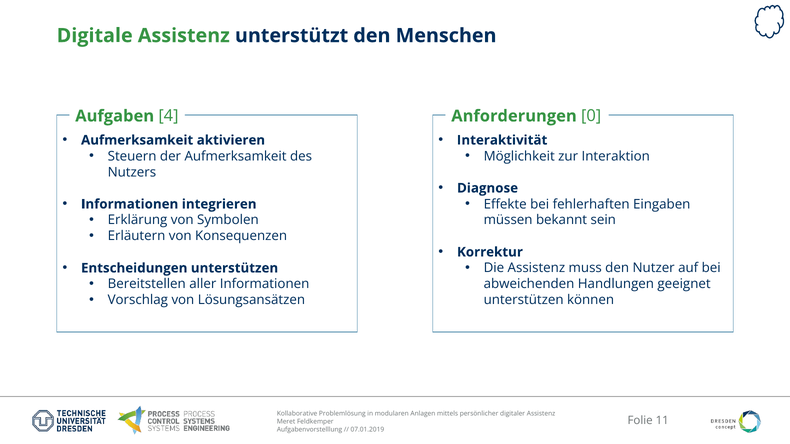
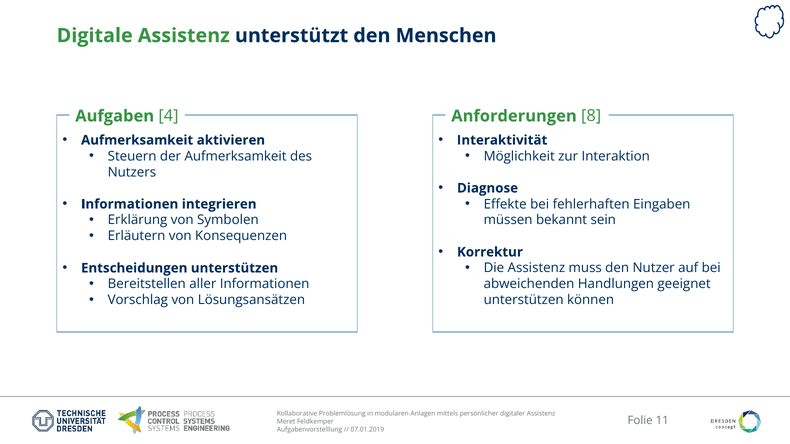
0: 0 -> 8
